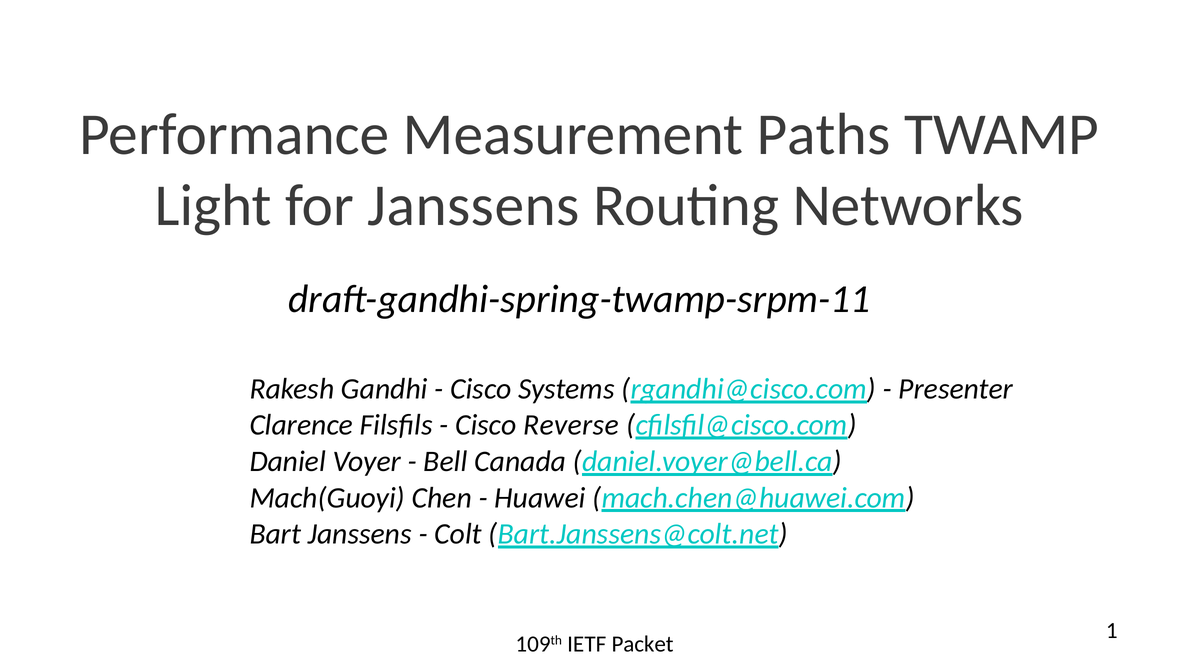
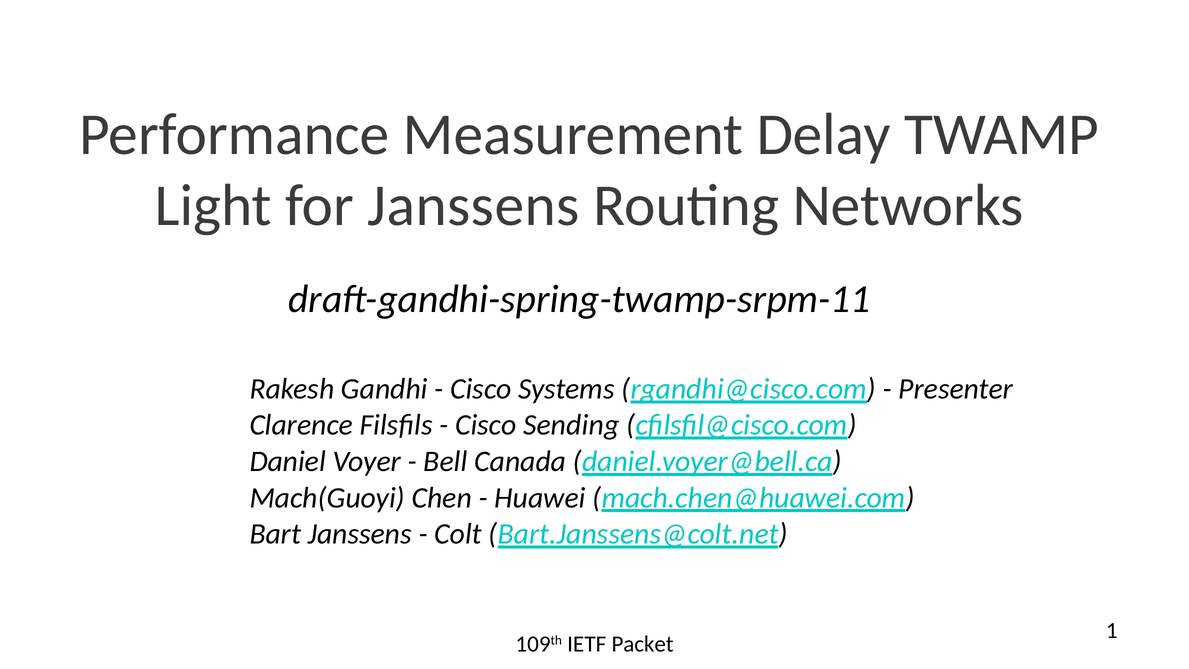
Paths: Paths -> Delay
Reverse: Reverse -> Sending
